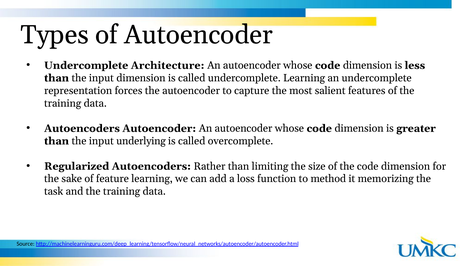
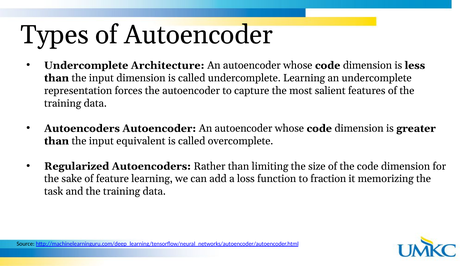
underlying: underlying -> equivalent
method: method -> fraction
